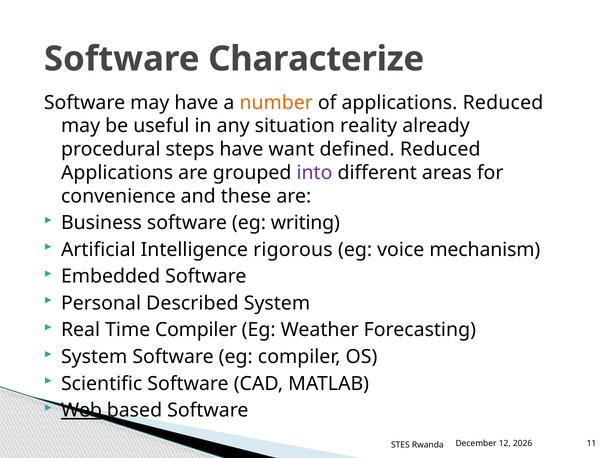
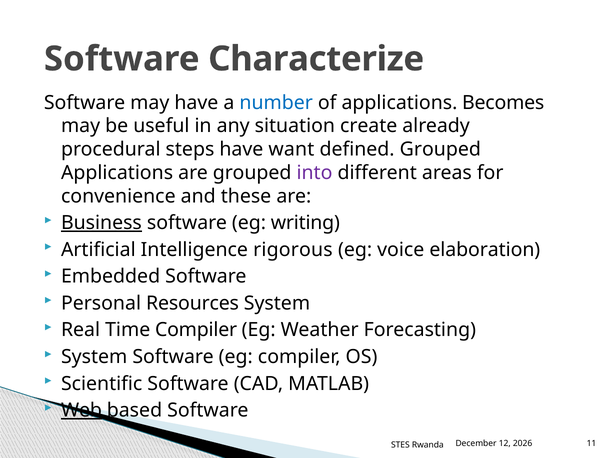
number colour: orange -> blue
applications Reduced: Reduced -> Becomes
reality: reality -> create
defined Reduced: Reduced -> Grouped
Business underline: none -> present
mechanism: mechanism -> elaboration
Described: Described -> Resources
